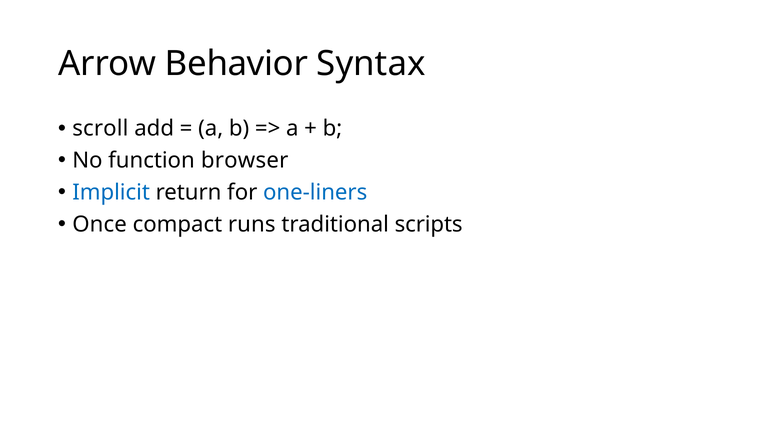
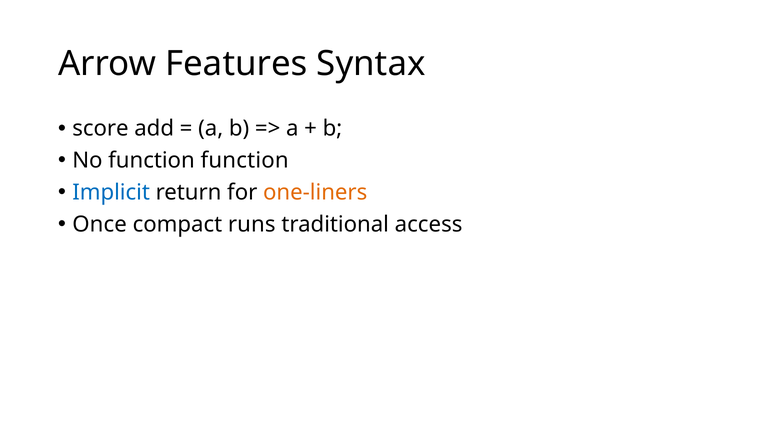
Behavior: Behavior -> Features
scroll: scroll -> score
function browser: browser -> function
one-liners colour: blue -> orange
scripts: scripts -> access
